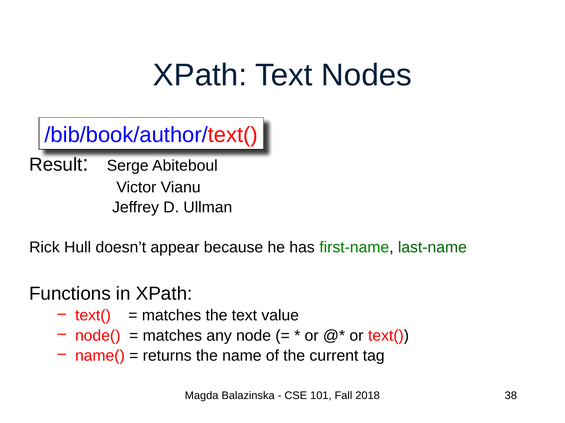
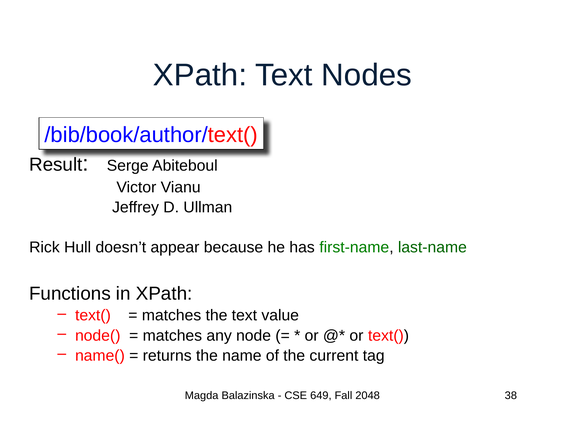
101: 101 -> 649
2018: 2018 -> 2048
